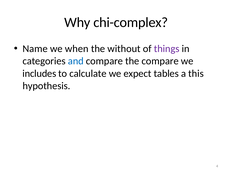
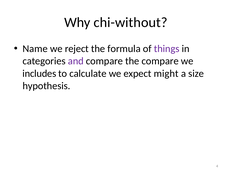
chi-complex: chi-complex -> chi-without
when: when -> reject
without: without -> formula
and colour: blue -> purple
tables: tables -> might
this: this -> size
